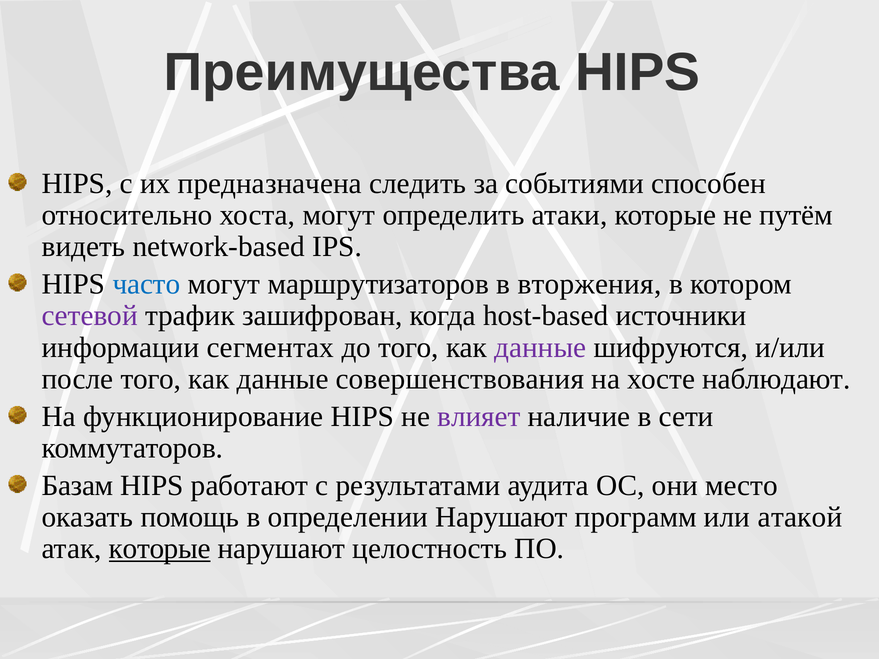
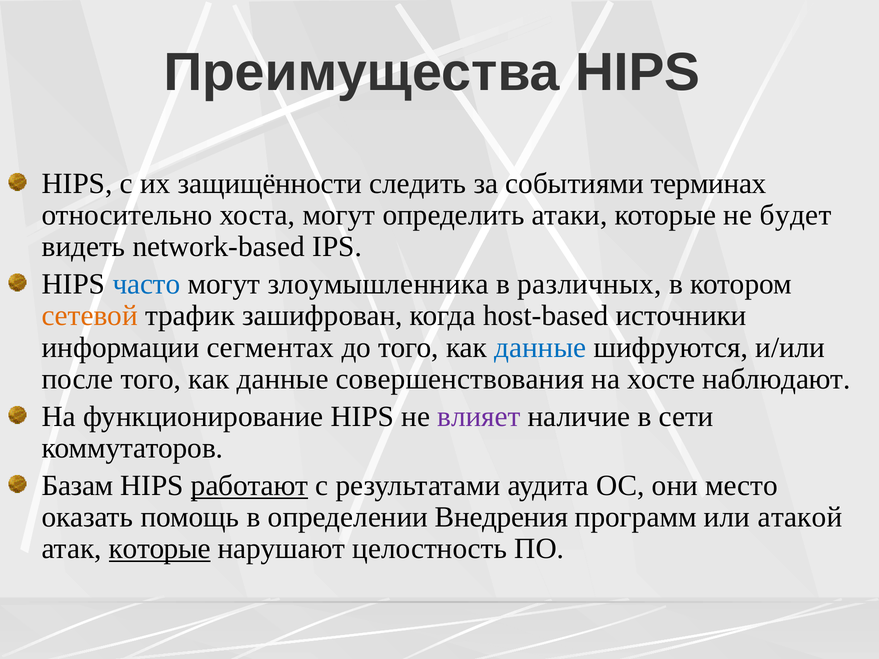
предназначена: предназначена -> защищённости
способен: способен -> терминах
путём: путём -> будет
маршрутизаторов: маршрутизаторов -> злоумышленника
вторжения: вторжения -> различных
сетевой colour: purple -> orange
данные at (540, 347) colour: purple -> blue
работают underline: none -> present
определении Нарушают: Нарушают -> Внедрения
